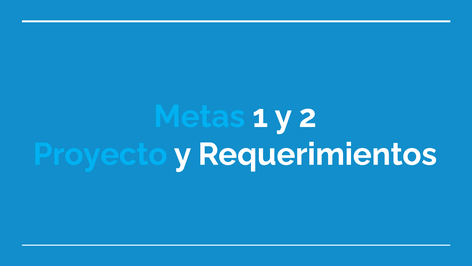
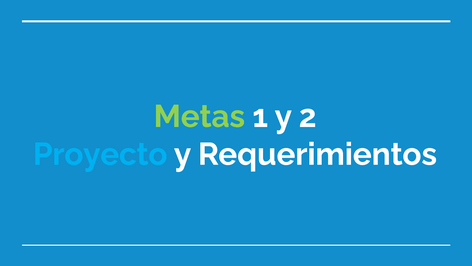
Metas colour: light blue -> light green
